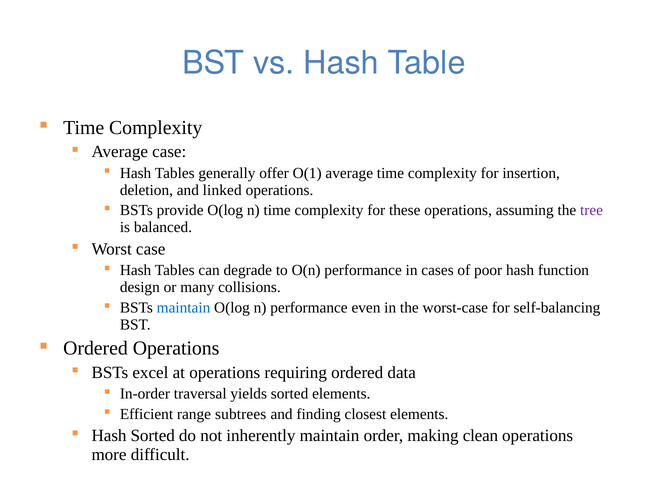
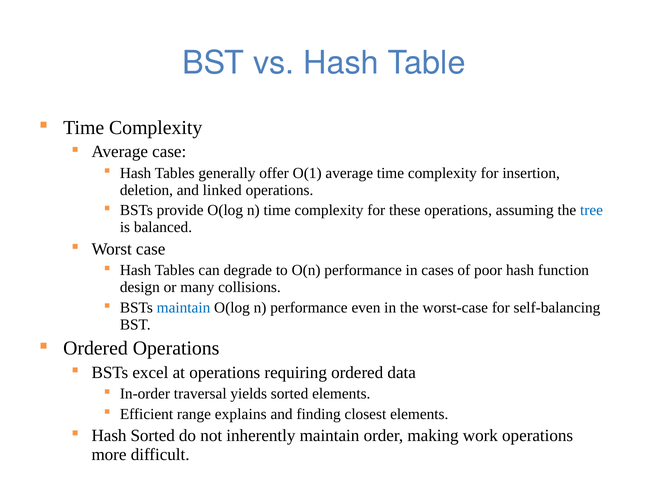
tree colour: purple -> blue
subtrees: subtrees -> explains
clean: clean -> work
